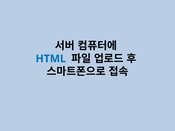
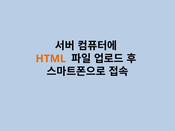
HTML colour: blue -> orange
